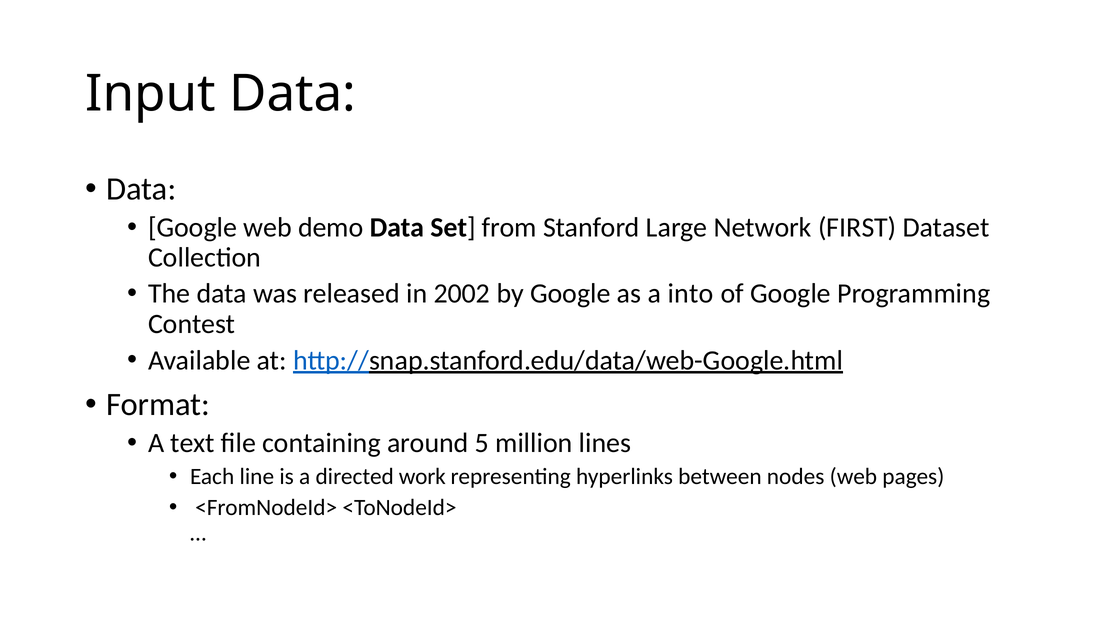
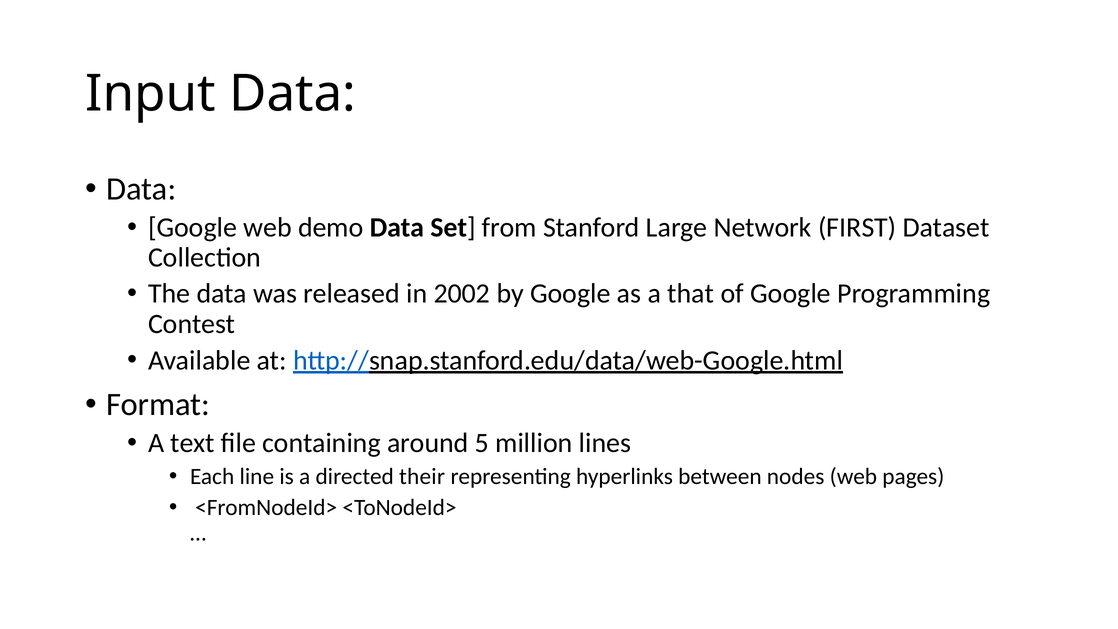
into: into -> that
work: work -> their
